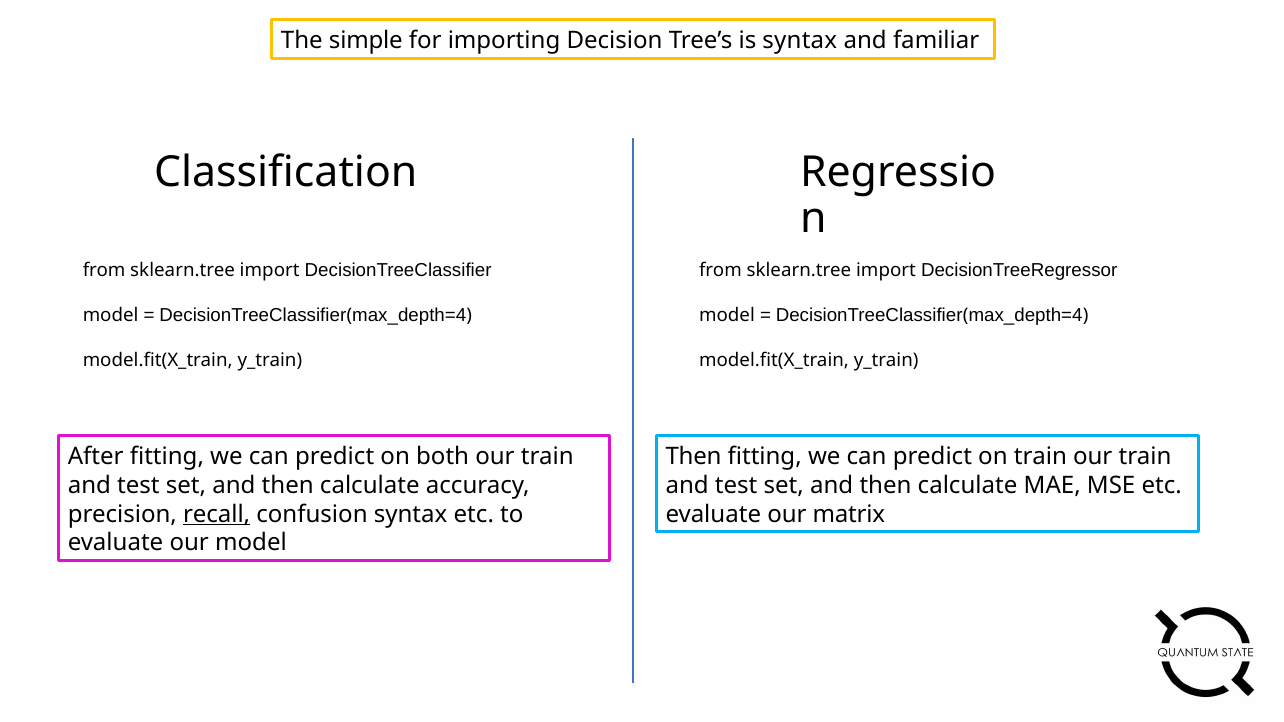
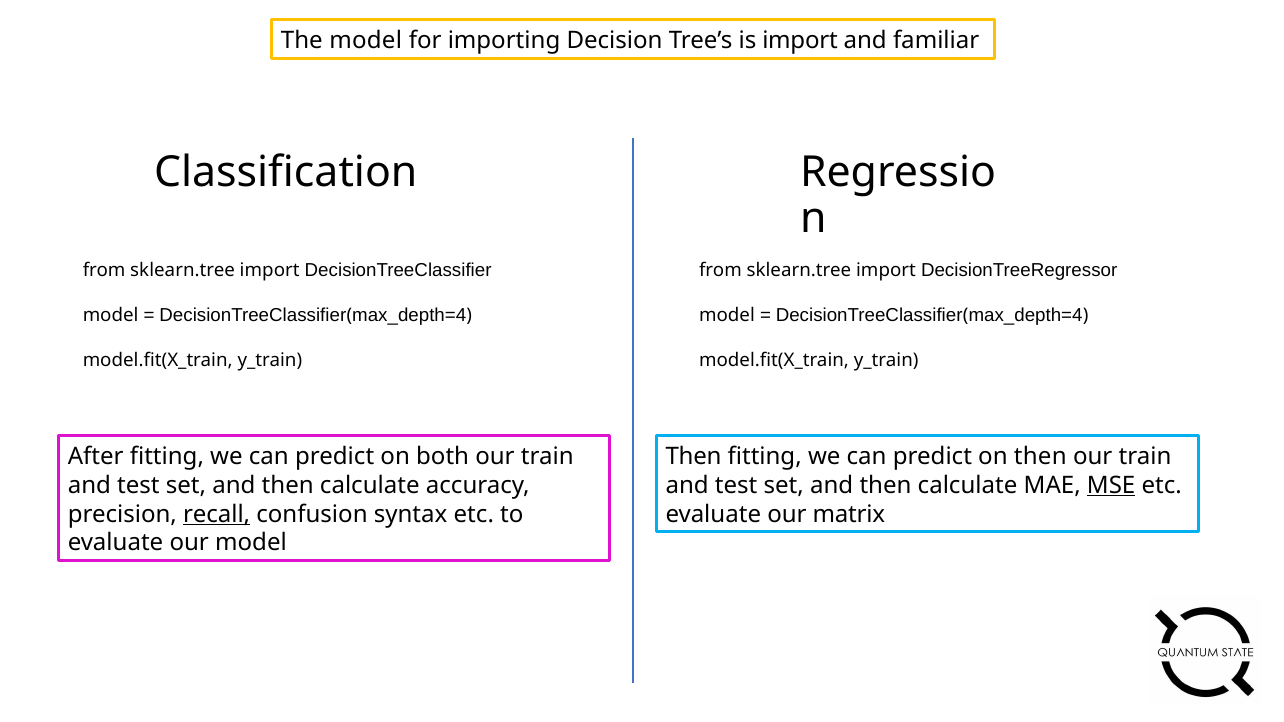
The simple: simple -> model
is syntax: syntax -> import
on train: train -> then
MSE underline: none -> present
